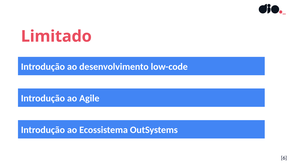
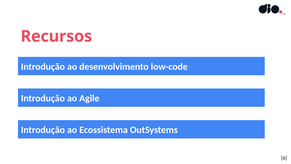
Limitado: Limitado -> Recursos
